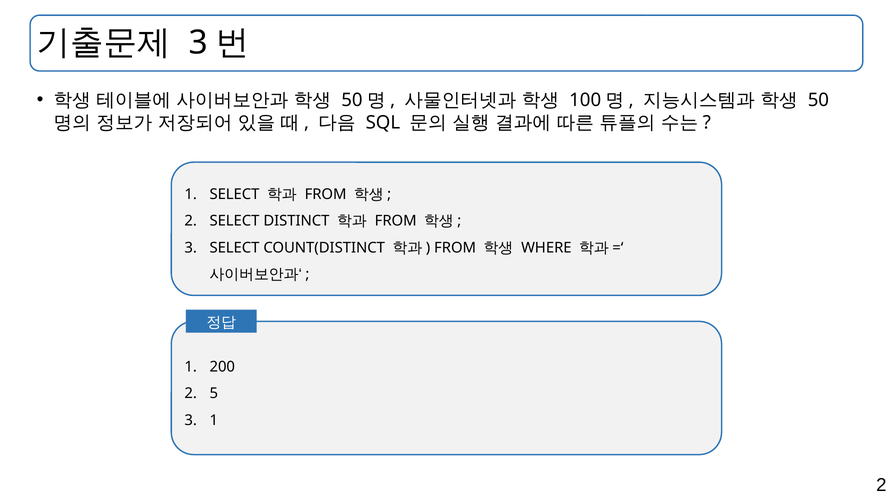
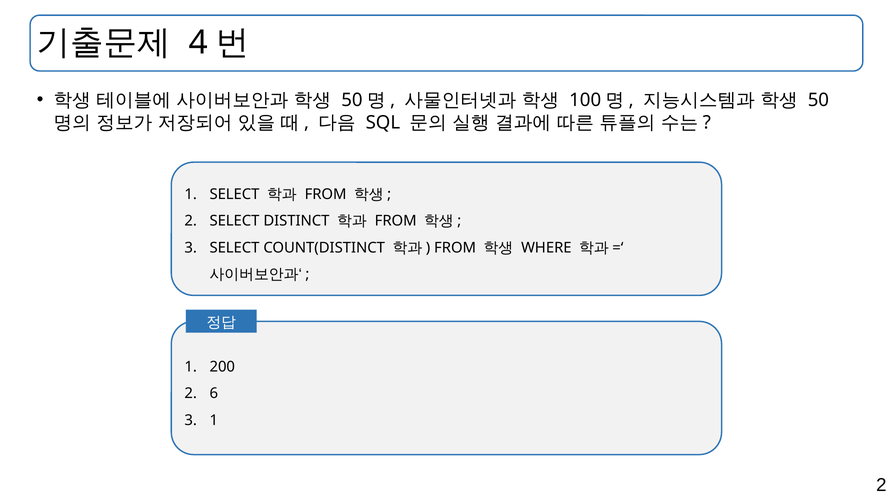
3 at (198, 43): 3 -> 4
5: 5 -> 6
